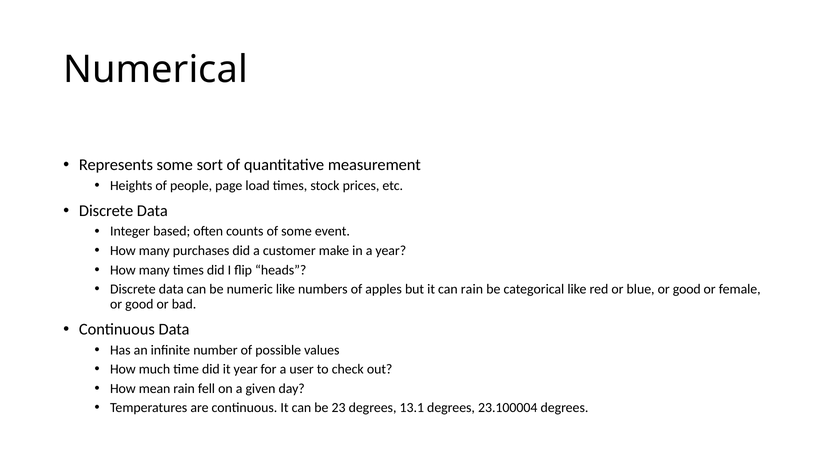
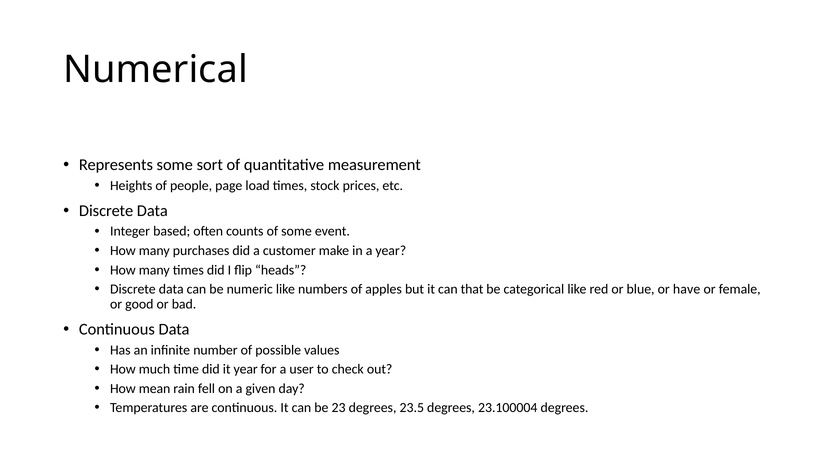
can rain: rain -> that
blue or good: good -> have
13.1: 13.1 -> 23.5
